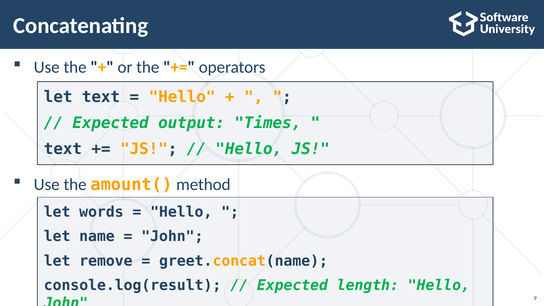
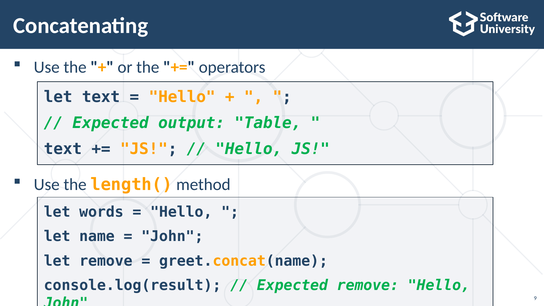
Times: Times -> Table
amount(: amount( -> length(
Expected length: length -> remove
